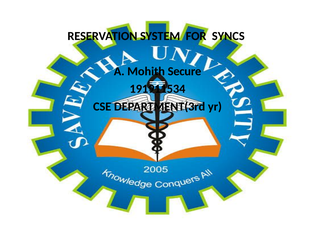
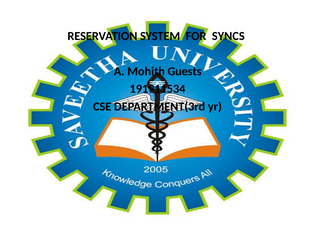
Secure: Secure -> Guests
